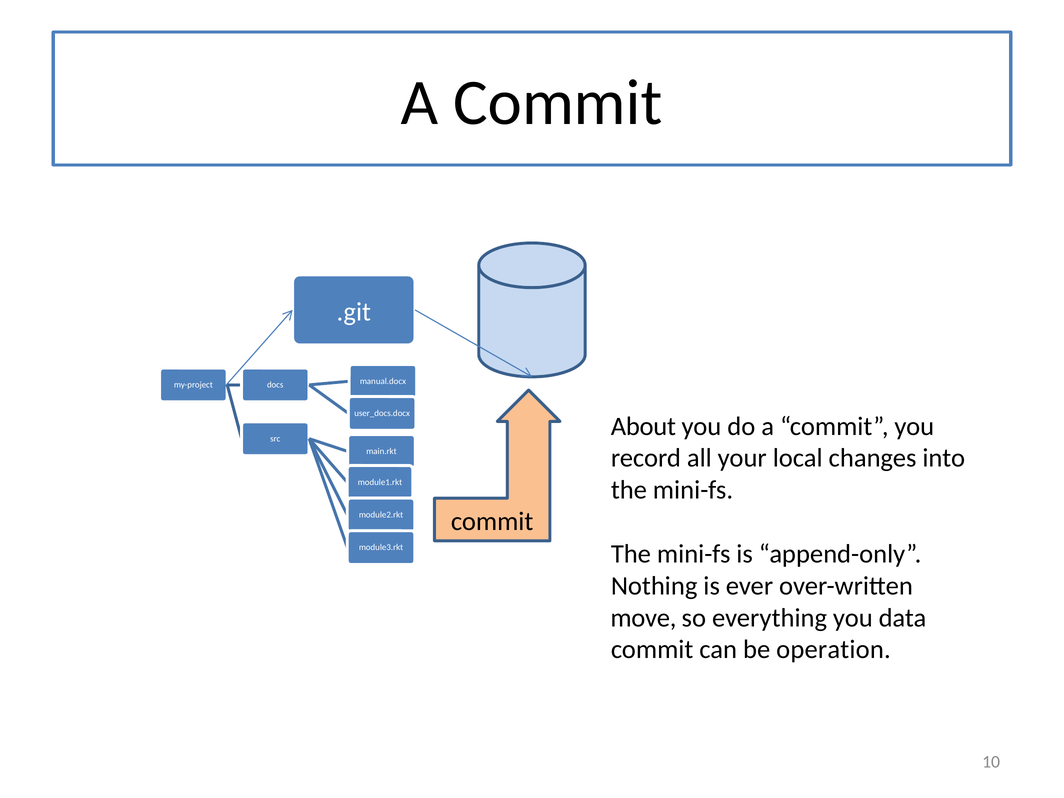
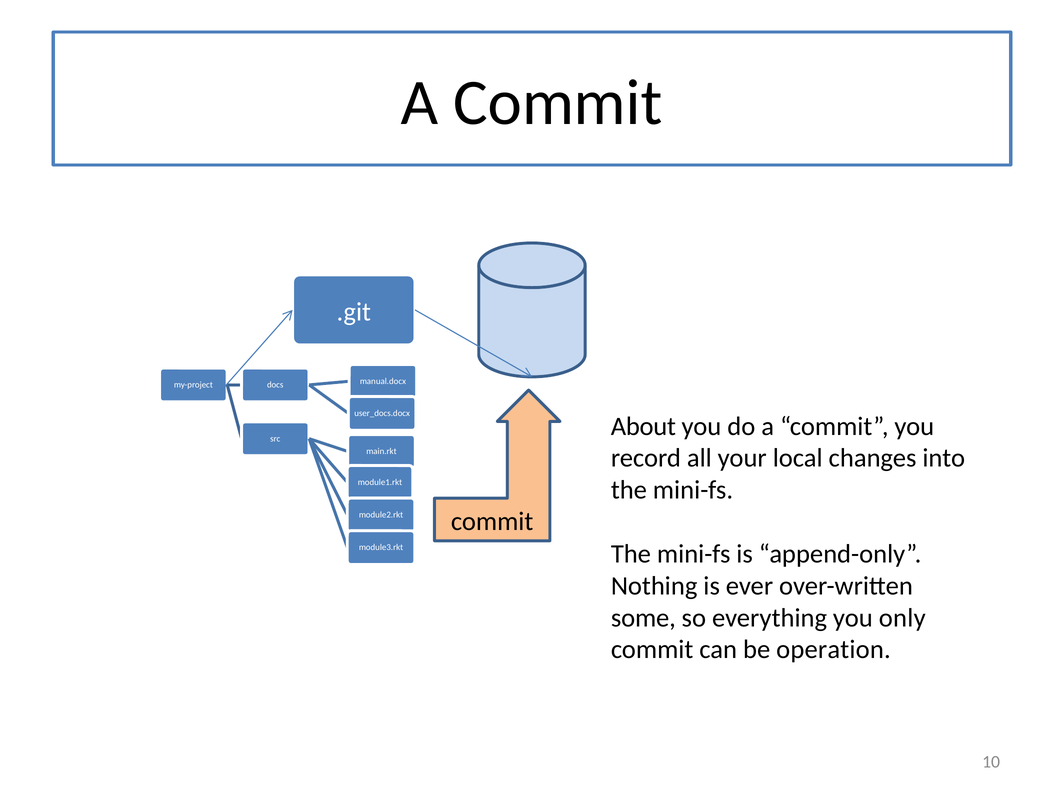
move: move -> some
data: data -> only
